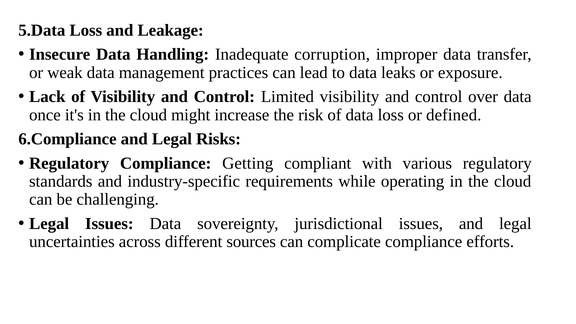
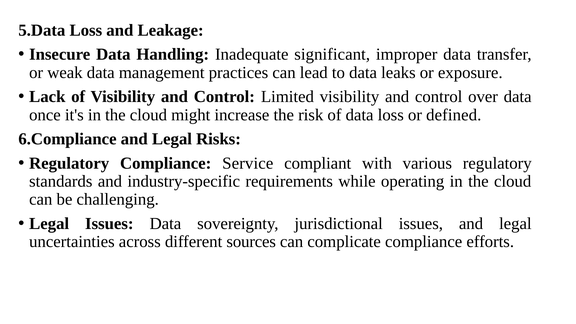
corruption: corruption -> significant
Getting: Getting -> Service
